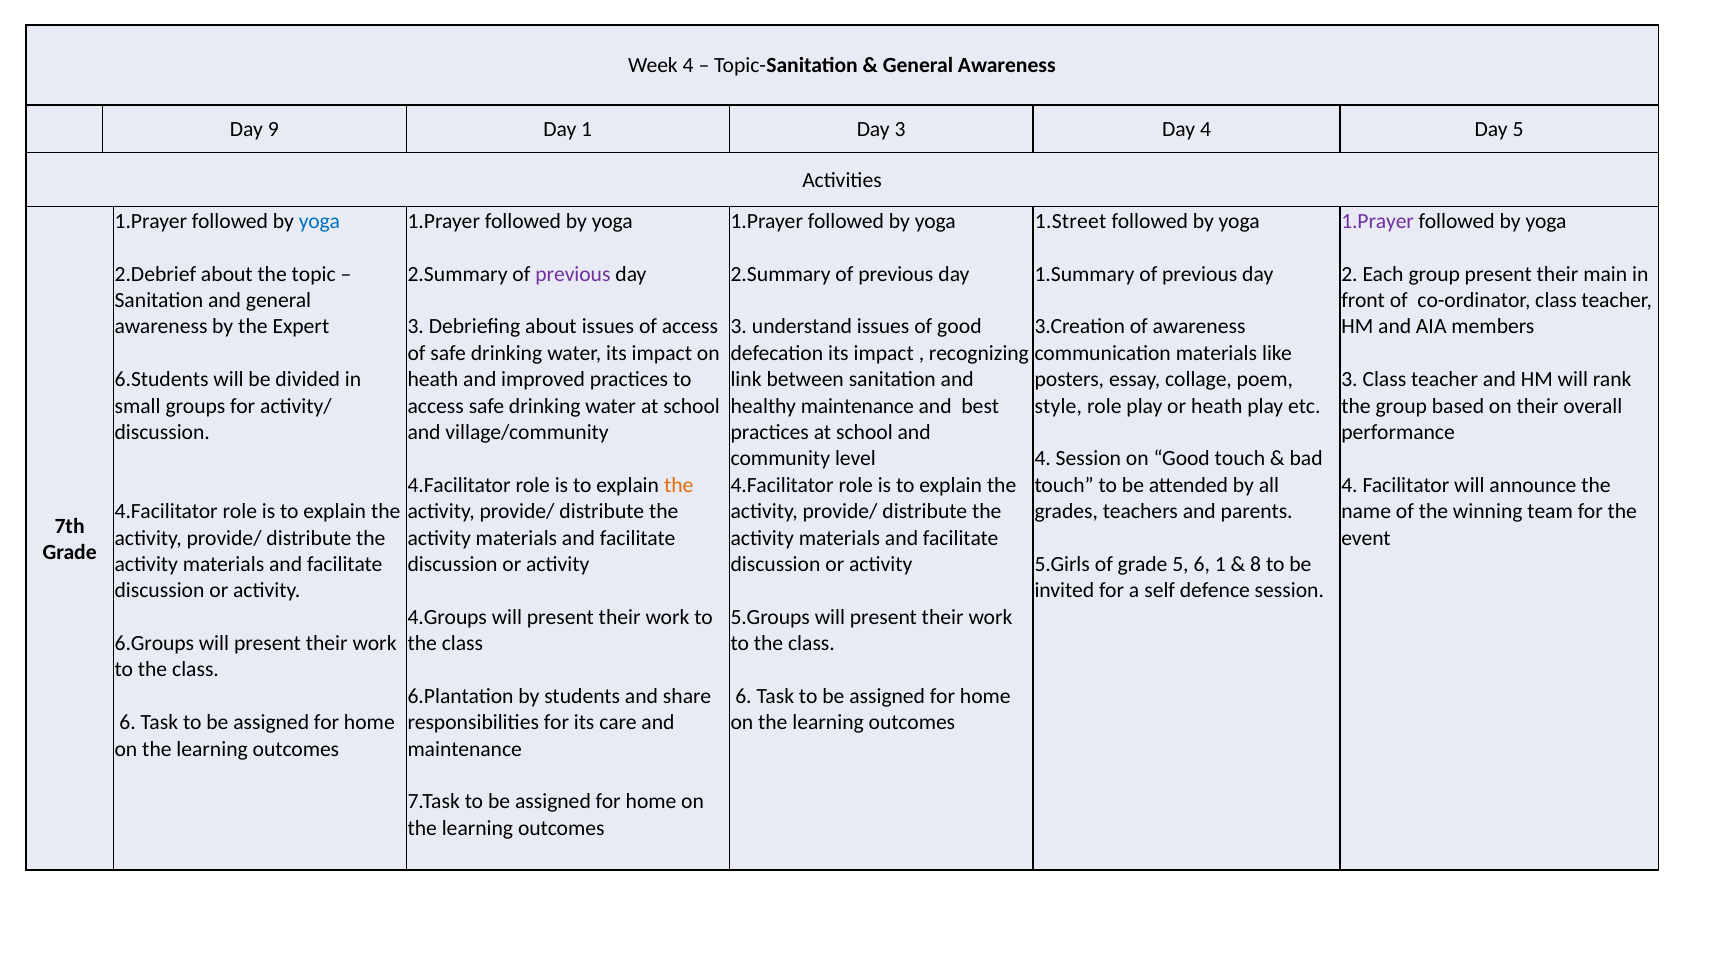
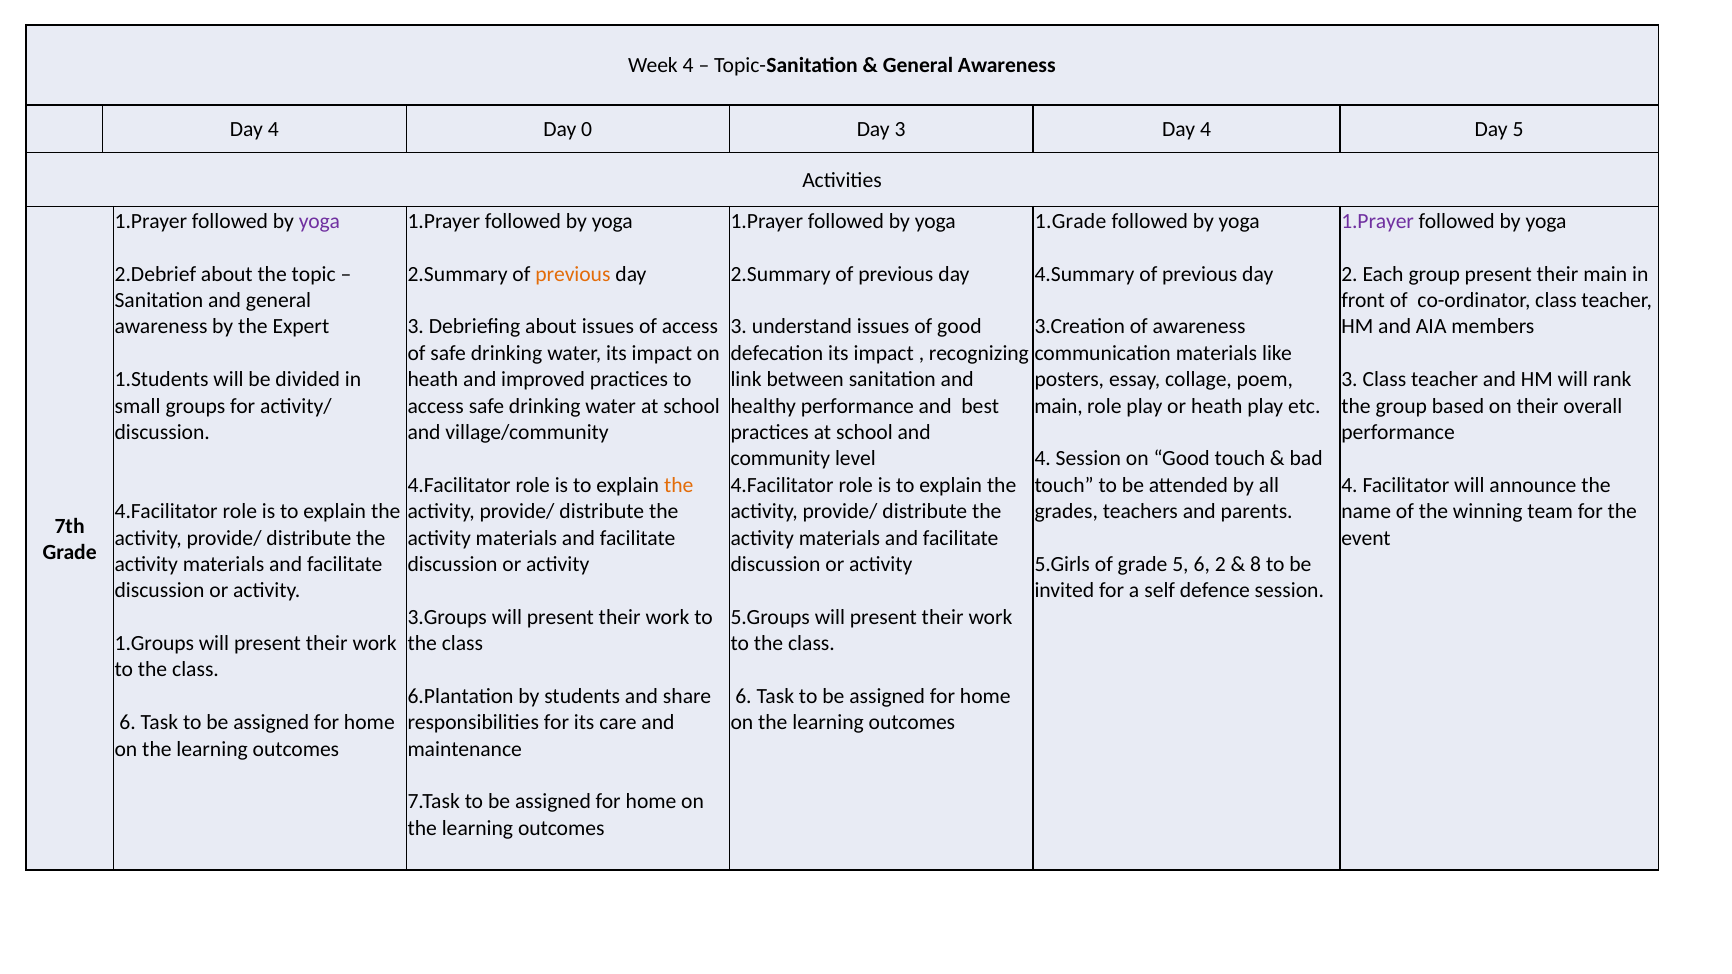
9 at (273, 130): 9 -> 4
Day 1: 1 -> 0
yoga at (319, 221) colour: blue -> purple
1.Street: 1.Street -> 1.Grade
previous at (573, 274) colour: purple -> orange
1.Summary: 1.Summary -> 4.Summary
6.Students: 6.Students -> 1.Students
healthy maintenance: maintenance -> performance
style at (1058, 406): style -> main
6 1: 1 -> 2
4.Groups: 4.Groups -> 3.Groups
6.Groups: 6.Groups -> 1.Groups
